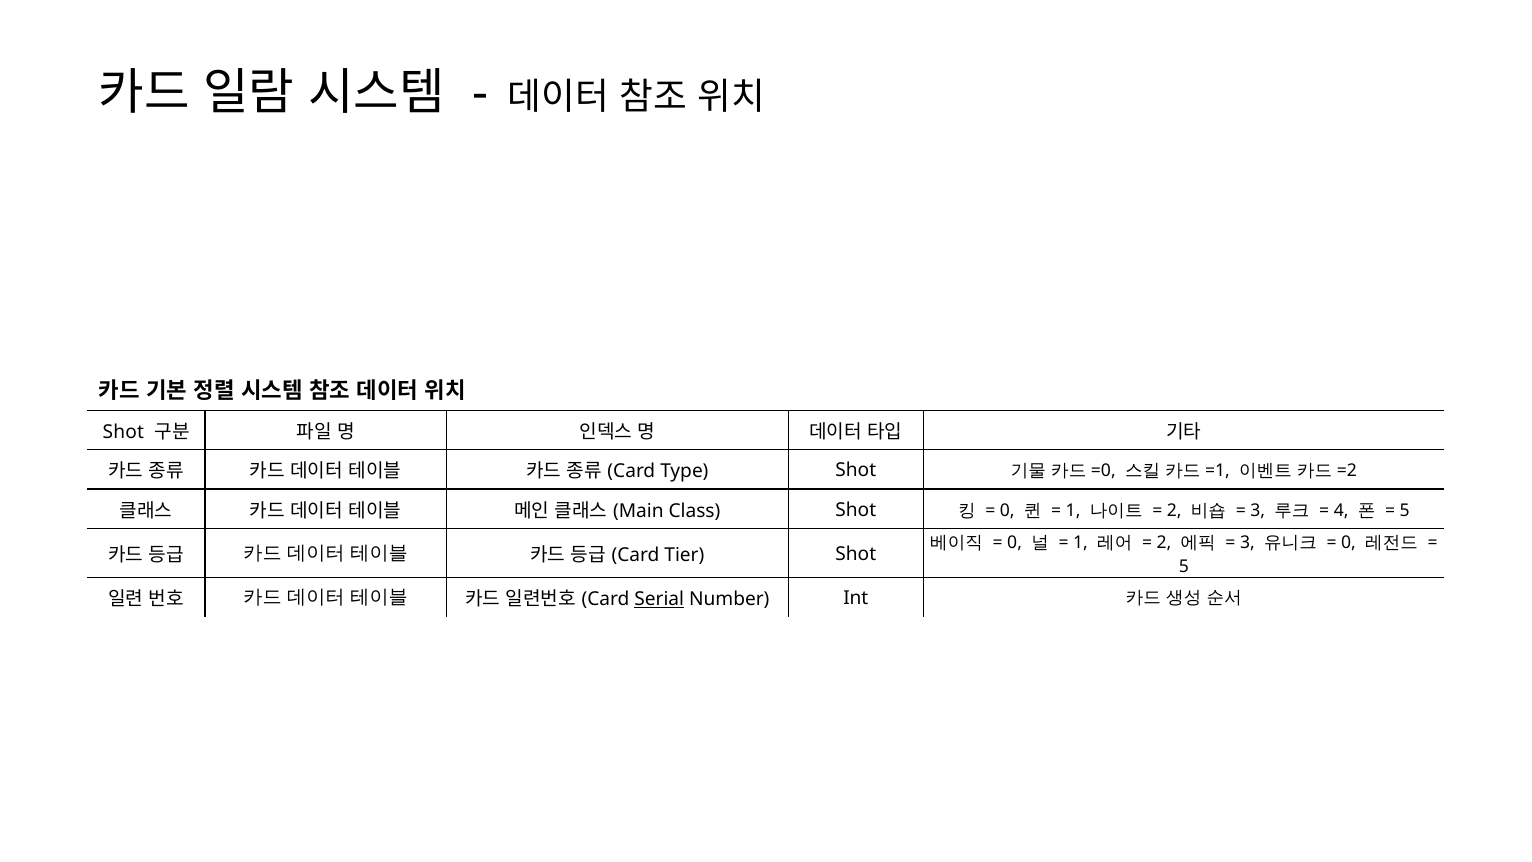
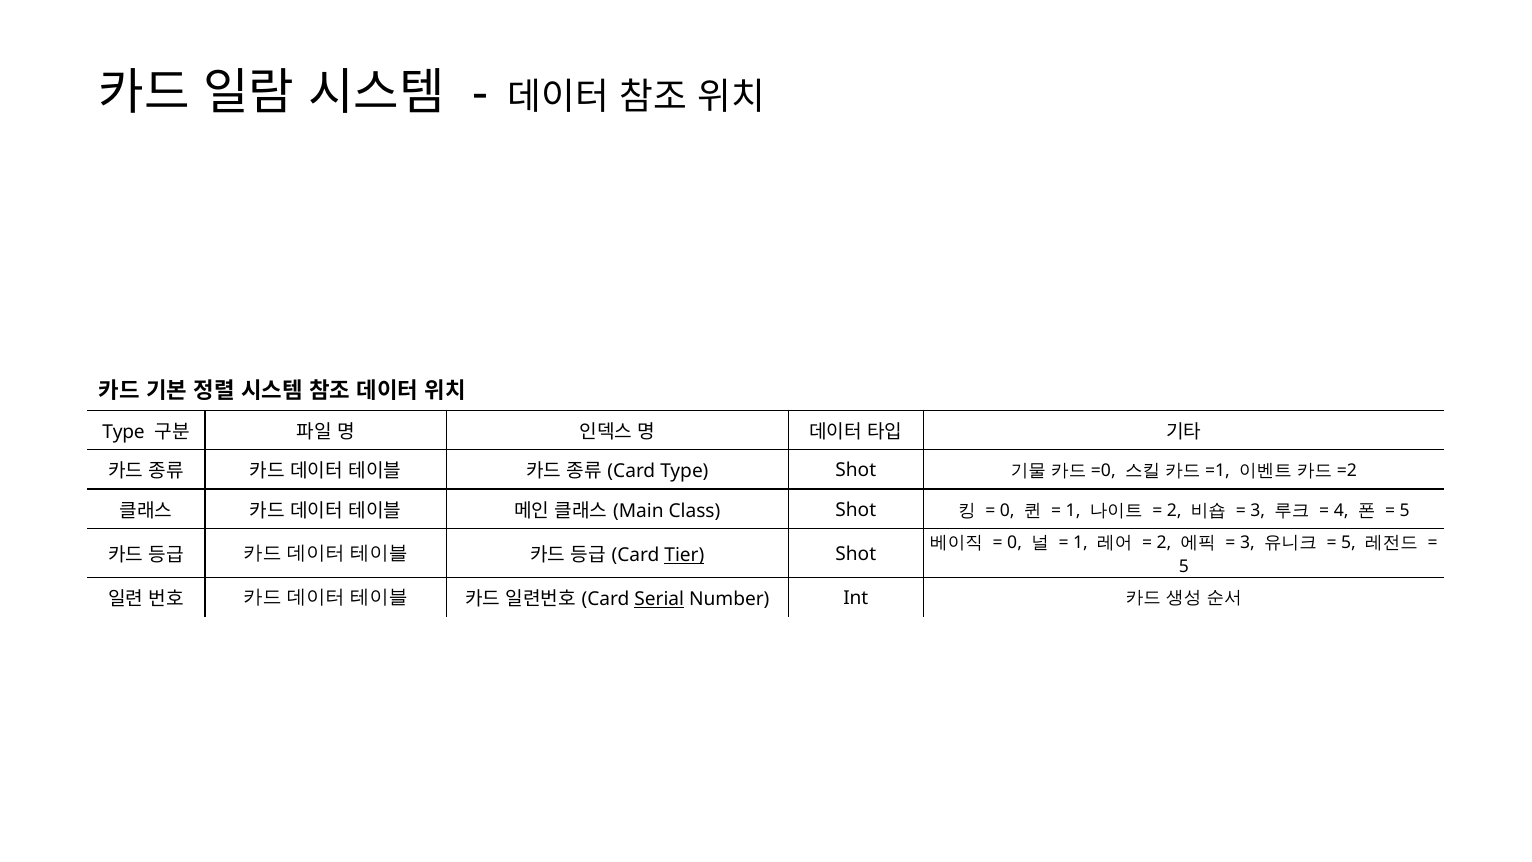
Shot at (123, 432): Shot -> Type
0 at (1349, 542): 0 -> 5
Tier underline: none -> present
